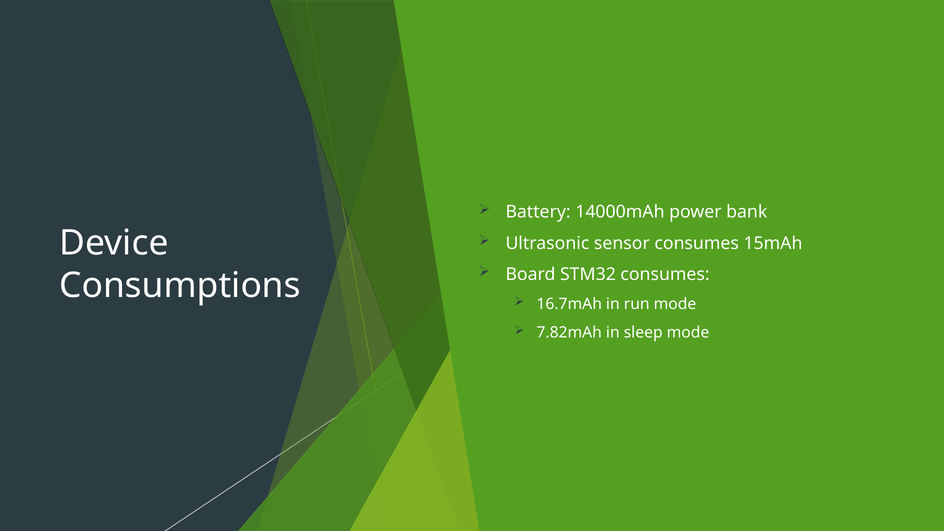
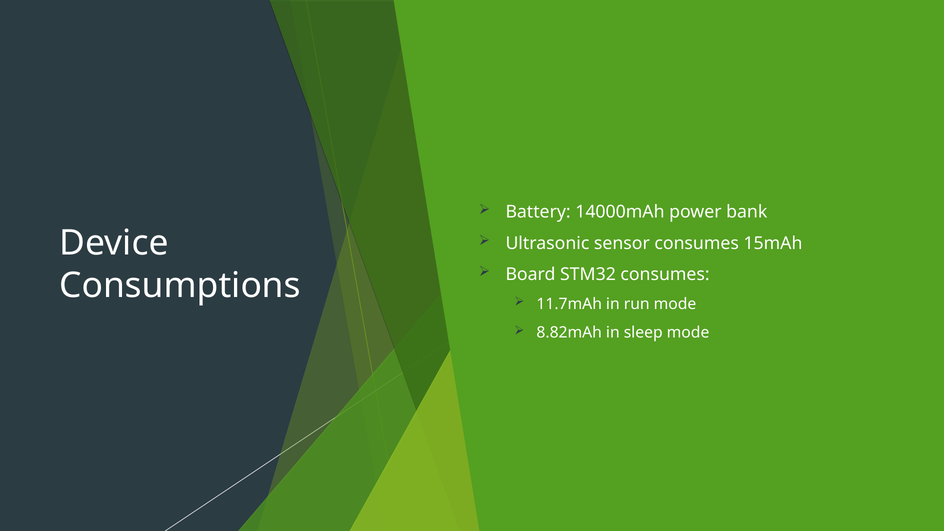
16.7mAh: 16.7mAh -> 11.7mAh
7.82mAh: 7.82mAh -> 8.82mAh
